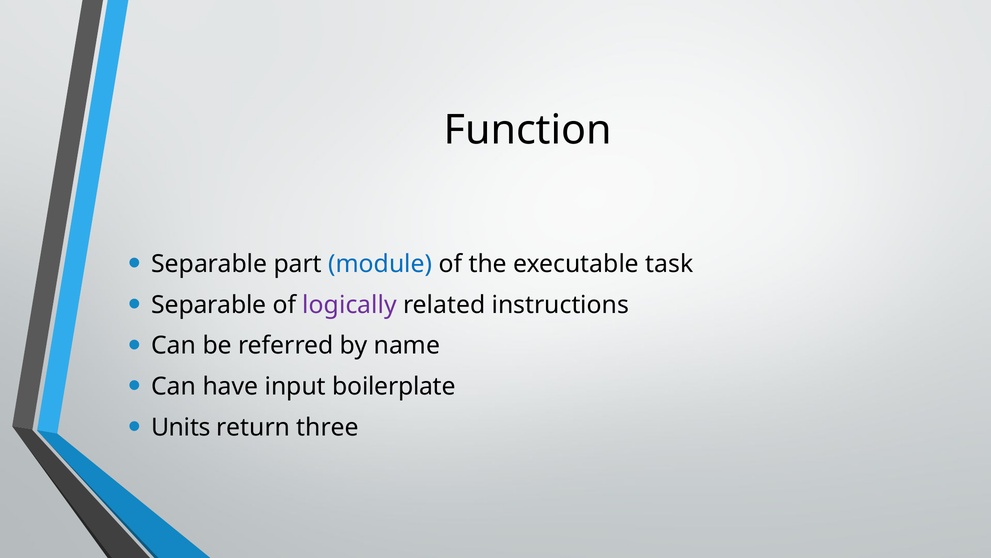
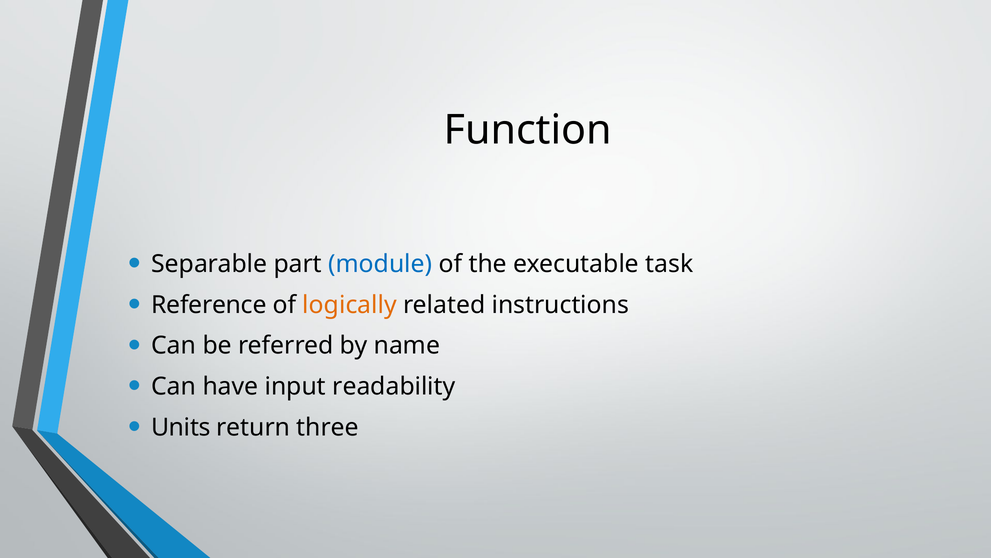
Separable at (209, 305): Separable -> Reference
logically colour: purple -> orange
boilerplate: boilerplate -> readability
